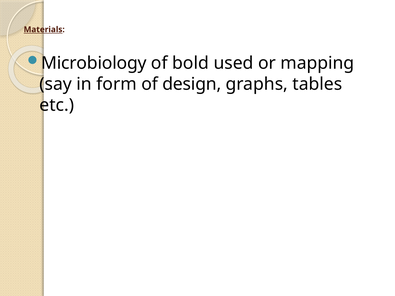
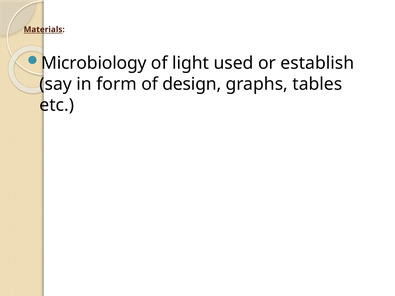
bold: bold -> light
mapping: mapping -> establish
